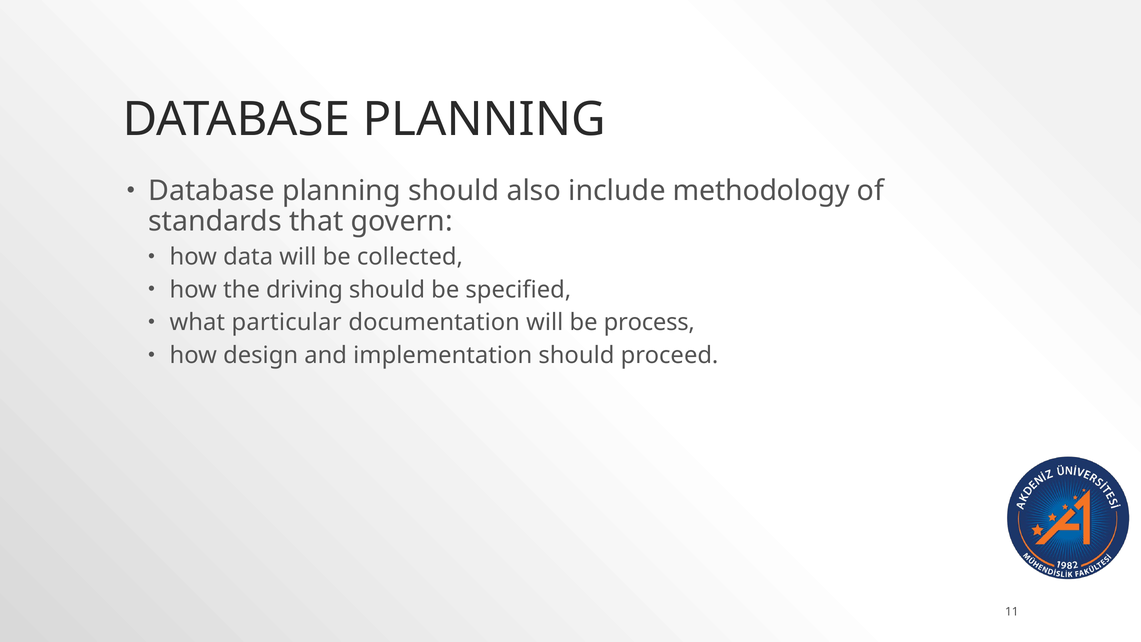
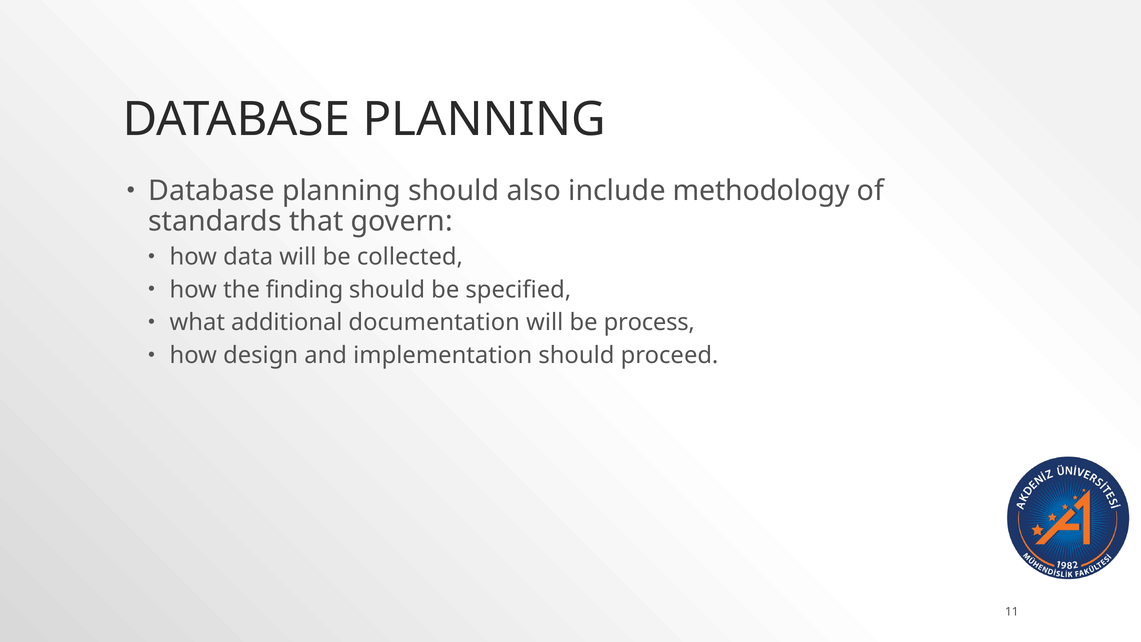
driving: driving -> finding
particular: particular -> additional
